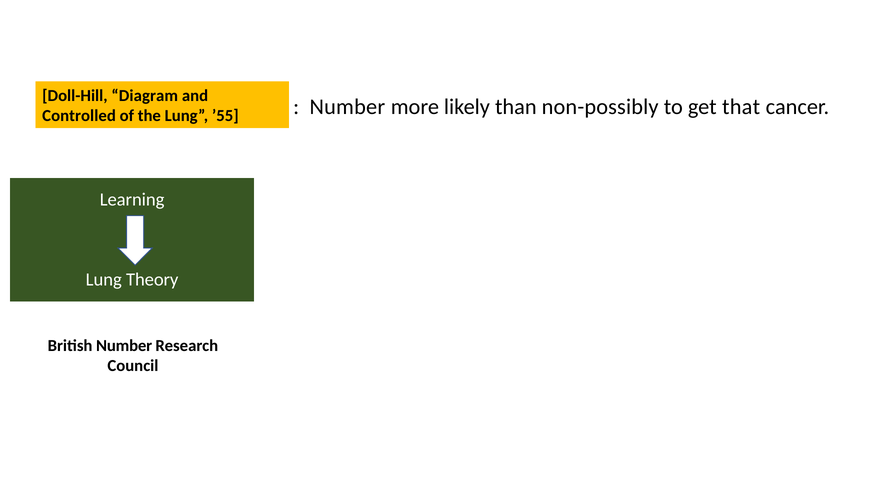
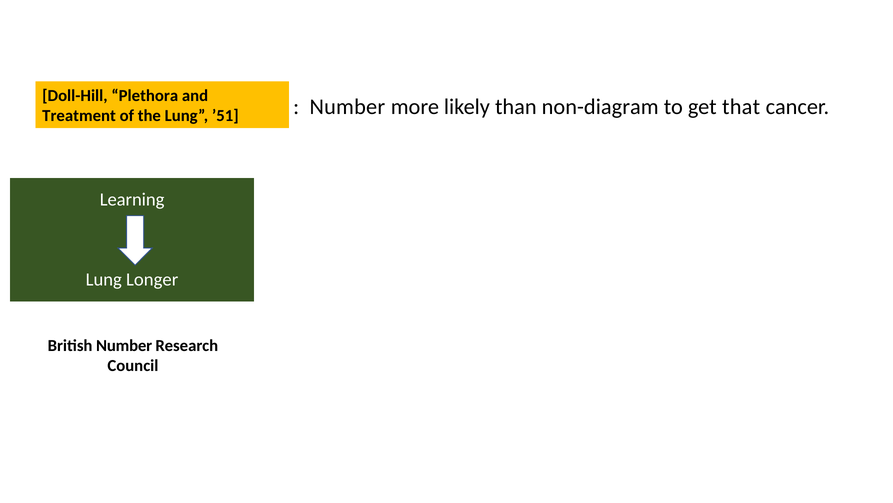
Diagram: Diagram -> Plethora
non-possibly: non-possibly -> non-diagram
Controlled: Controlled -> Treatment
’55: ’55 -> ’51
Theory: Theory -> Longer
